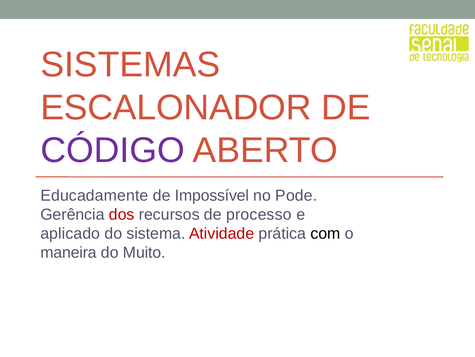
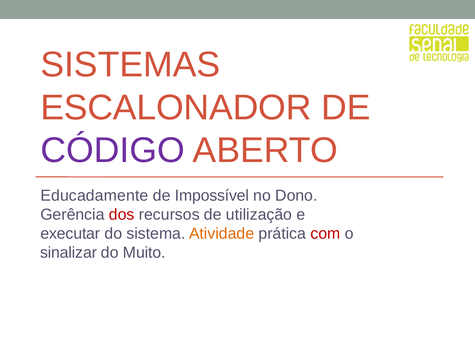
Pode: Pode -> Dono
processo: processo -> utilização
aplicado: aplicado -> executar
Atividade colour: red -> orange
com colour: black -> red
maneira: maneira -> sinalizar
